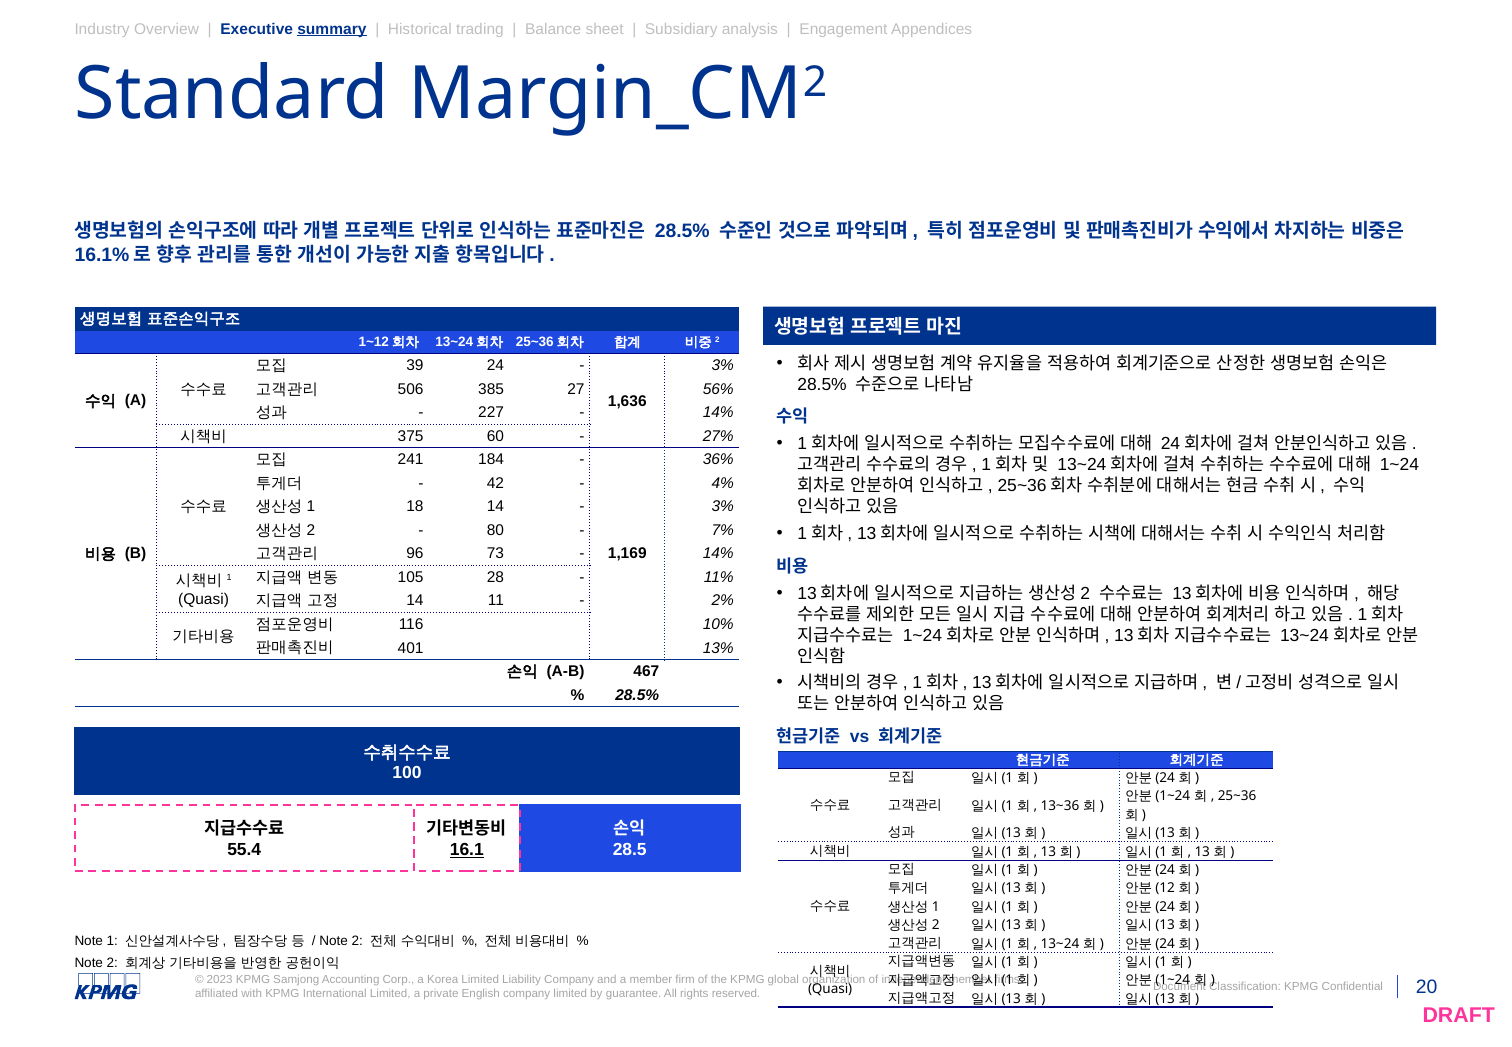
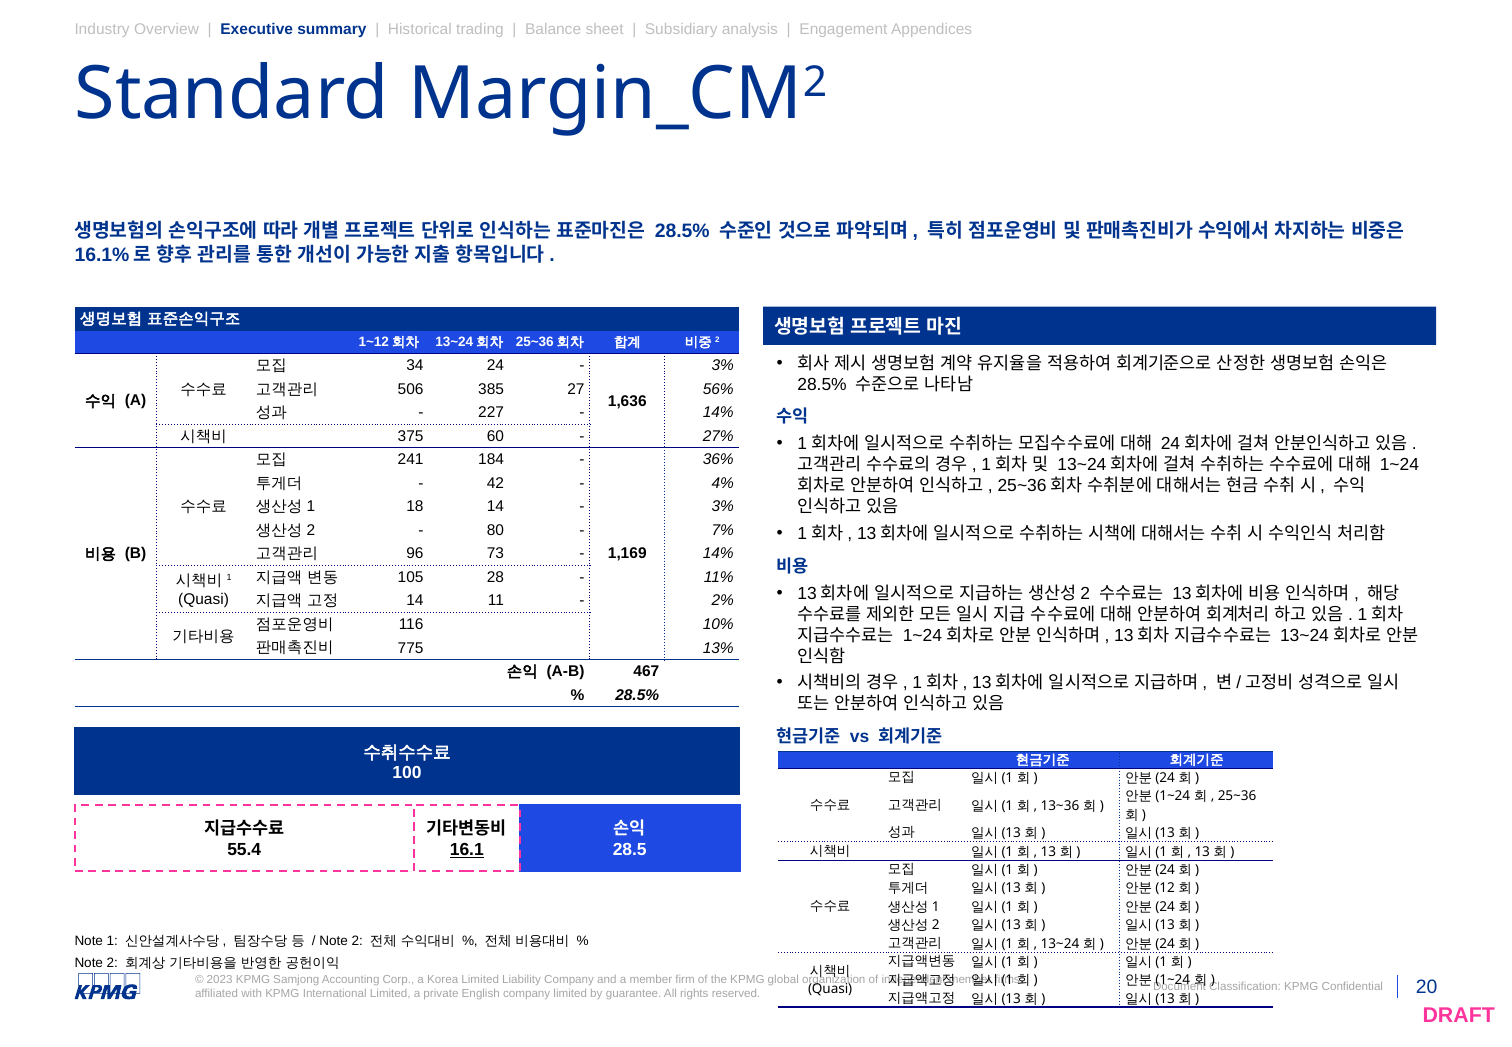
summary underline: present -> none
39: 39 -> 34
401: 401 -> 775
